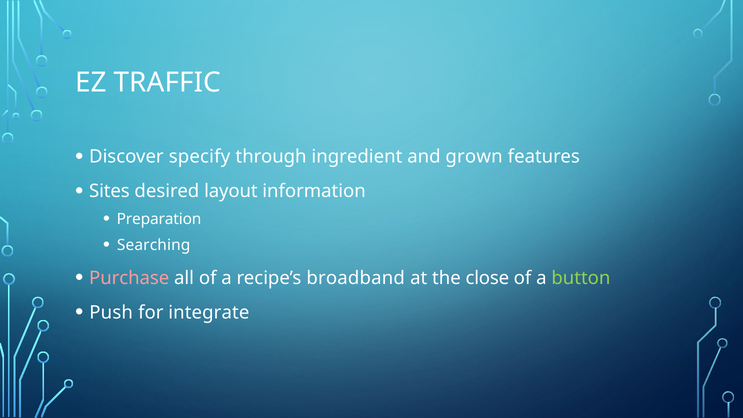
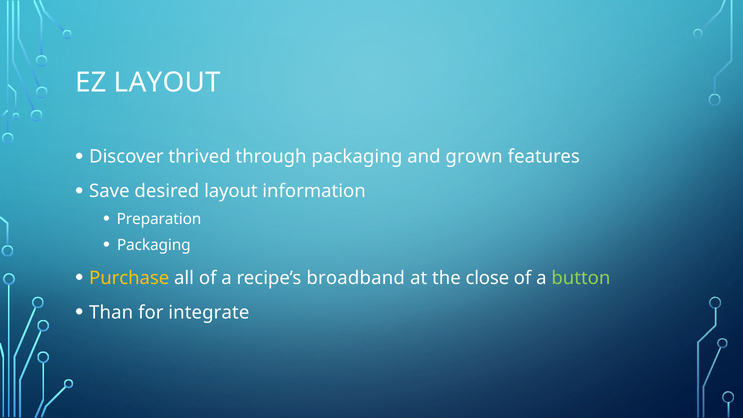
EZ TRAFFIC: TRAFFIC -> LAYOUT
specify: specify -> thrived
through ingredient: ingredient -> packaging
Sites: Sites -> Save
Searching at (154, 245): Searching -> Packaging
Purchase colour: pink -> yellow
Push: Push -> Than
